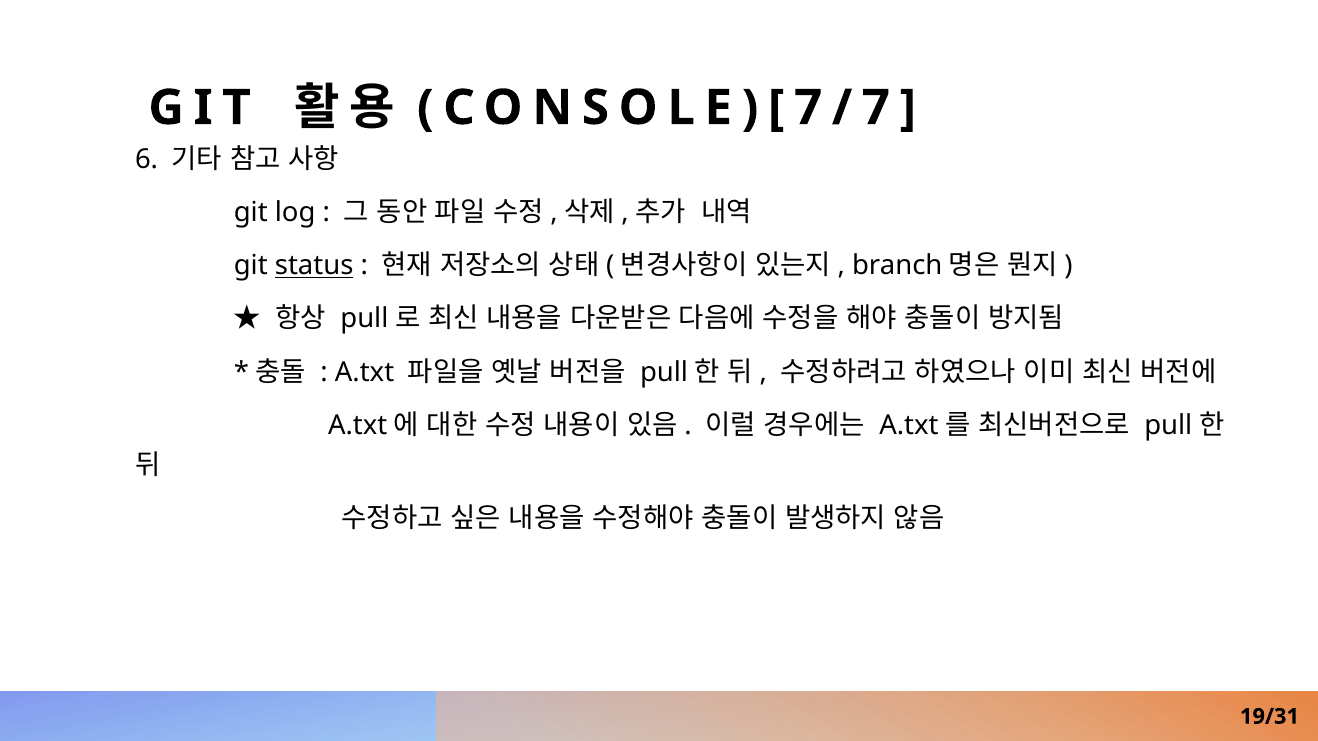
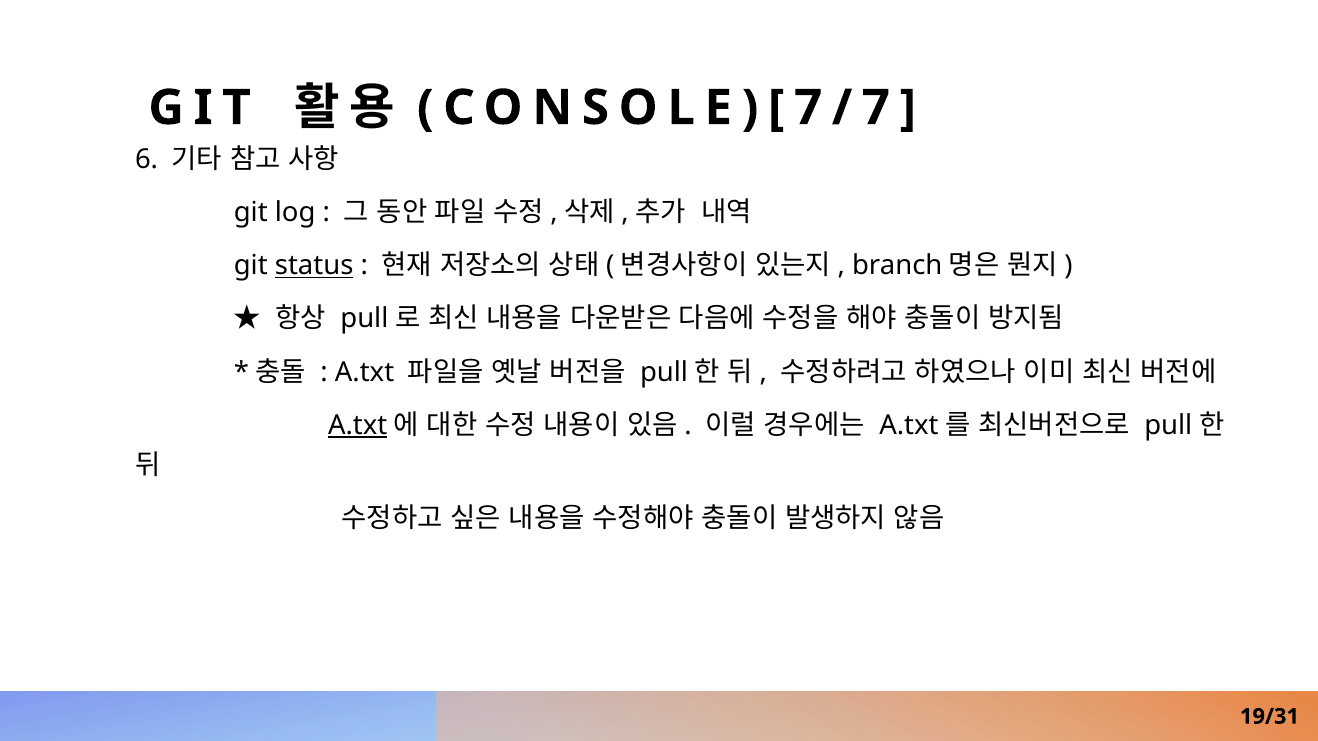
A.txt at (358, 426) underline: none -> present
